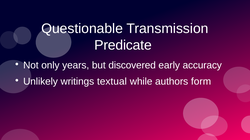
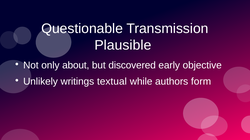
Predicate: Predicate -> Plausible
years: years -> about
accuracy: accuracy -> objective
